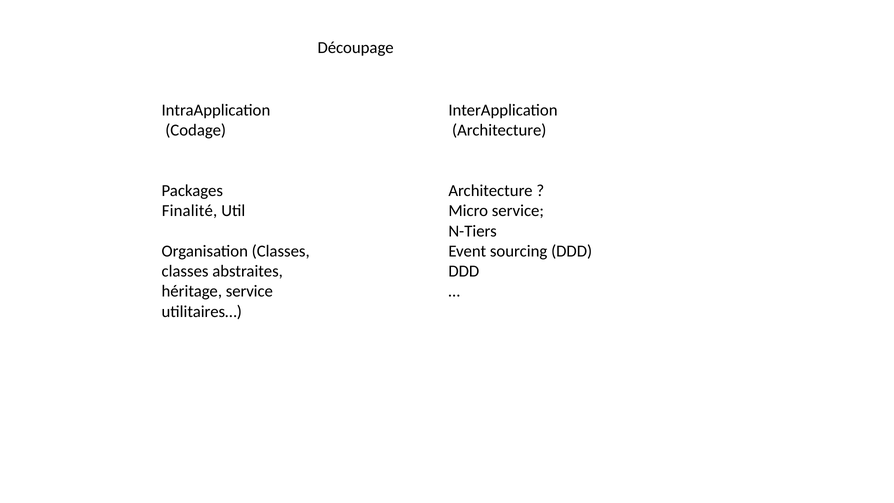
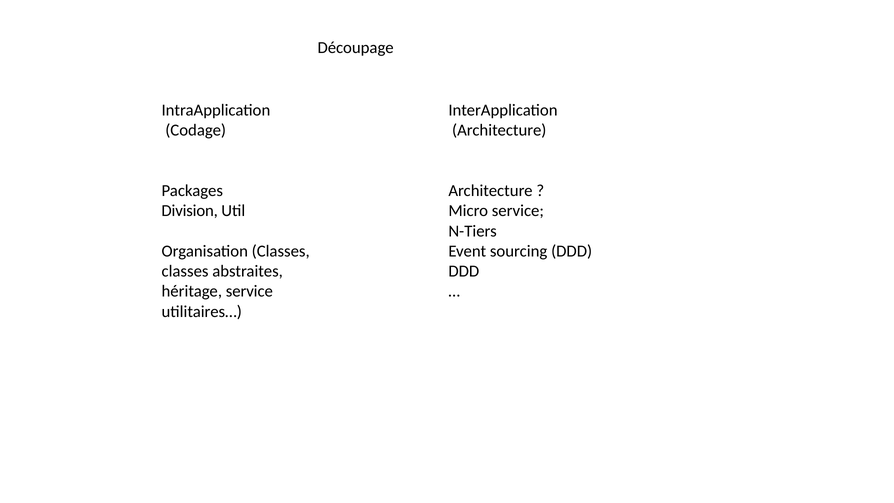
Finalité: Finalité -> Division
